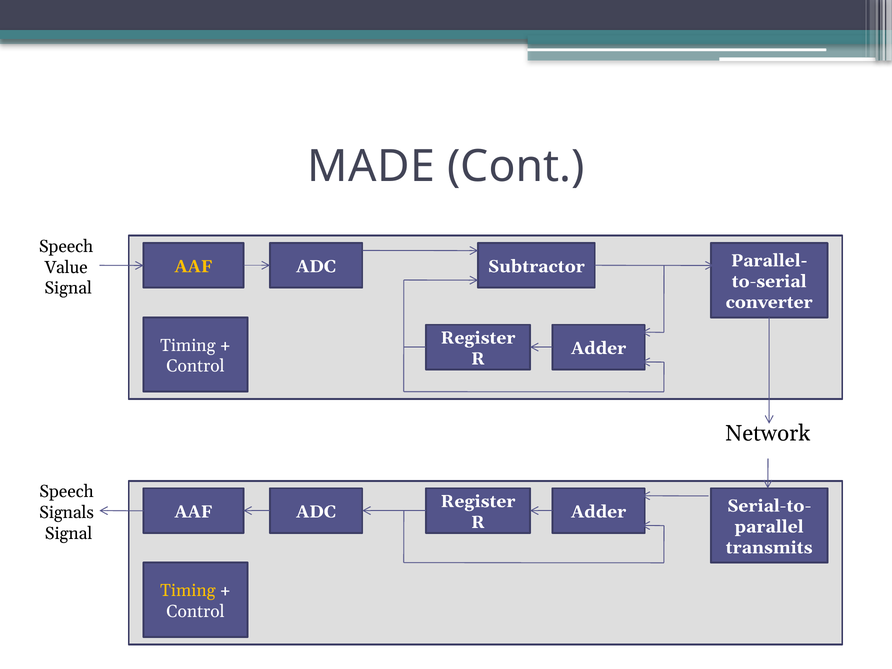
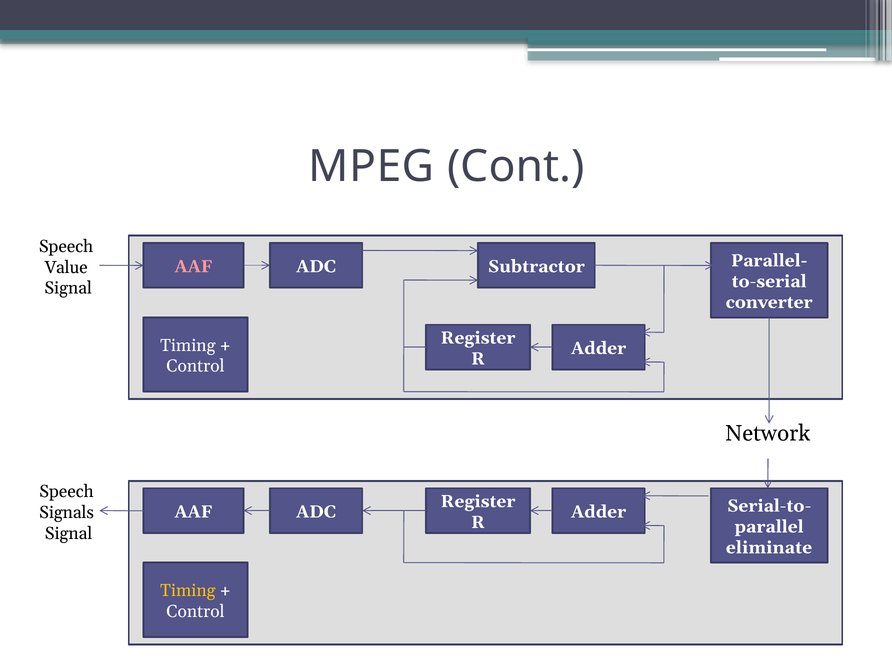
MADE: MADE -> MPEG
AAF at (193, 266) colour: yellow -> pink
transmits: transmits -> eliminate
